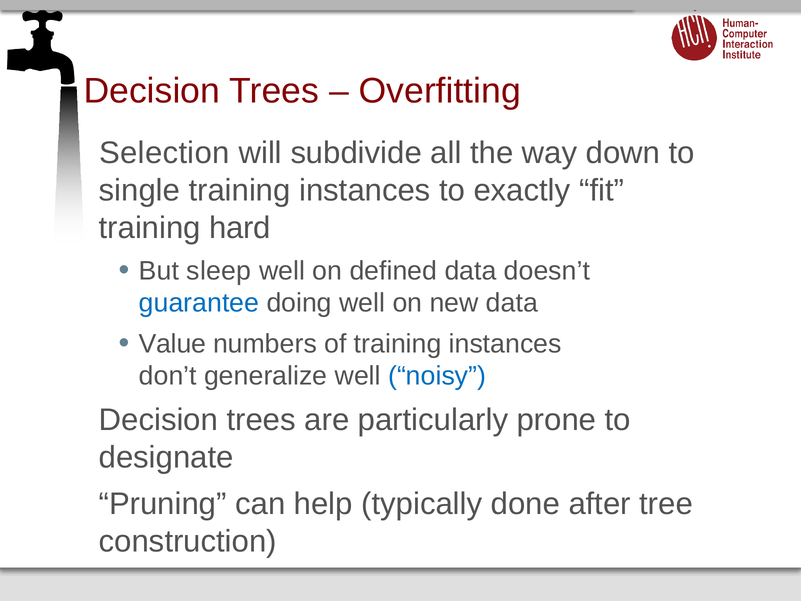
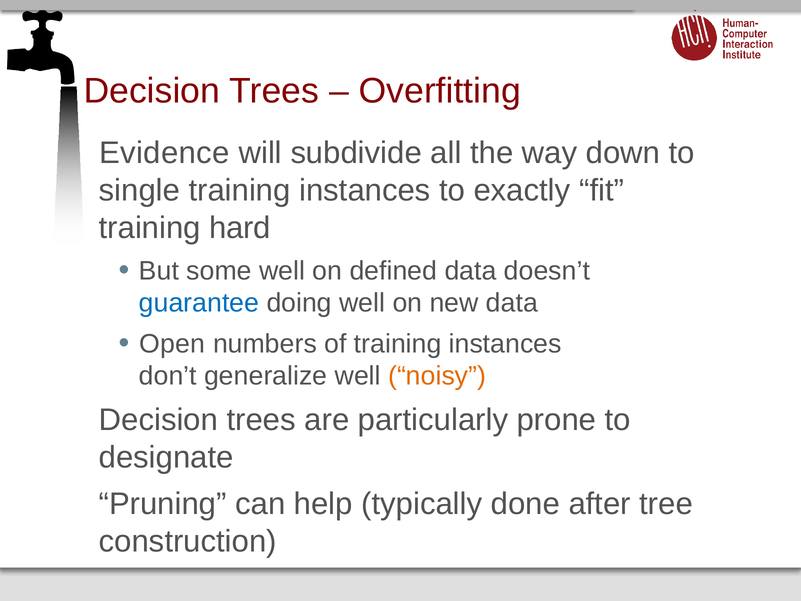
Selection: Selection -> Evidence
sleep: sleep -> some
Value: Value -> Open
noisy colour: blue -> orange
